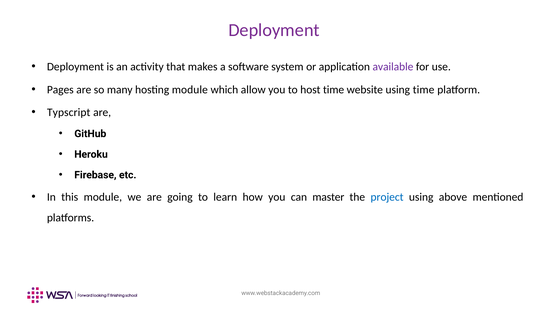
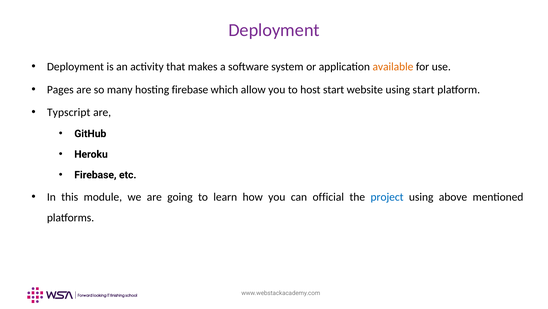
available colour: purple -> orange
hosting module: module -> firebase
host time: time -> start
using time: time -> start
master: master -> official
